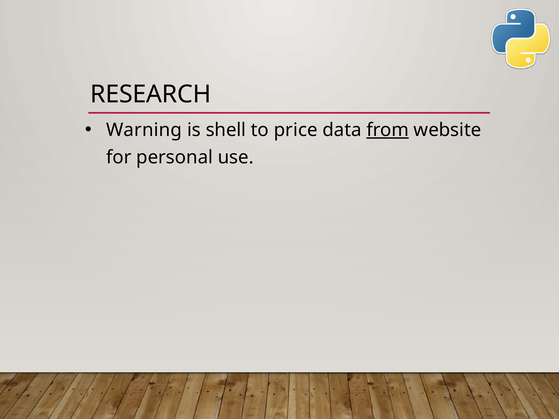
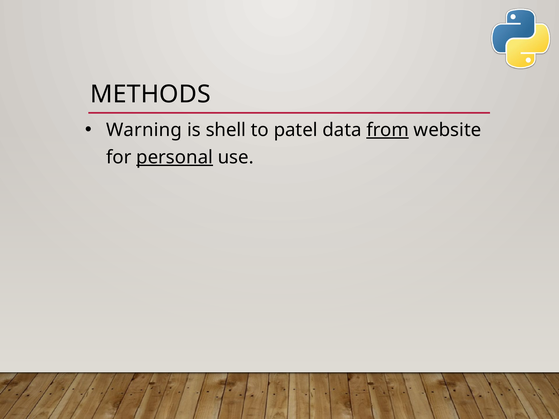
RESEARCH: RESEARCH -> METHODS
price: price -> patel
personal underline: none -> present
